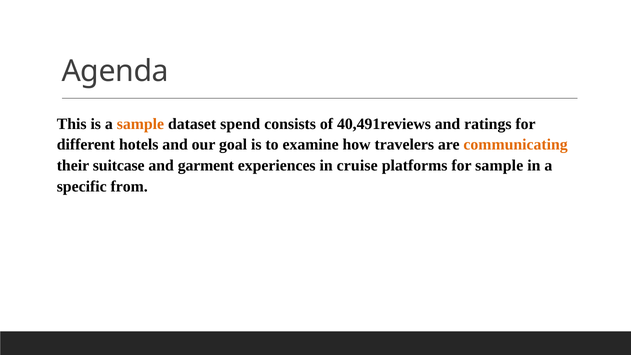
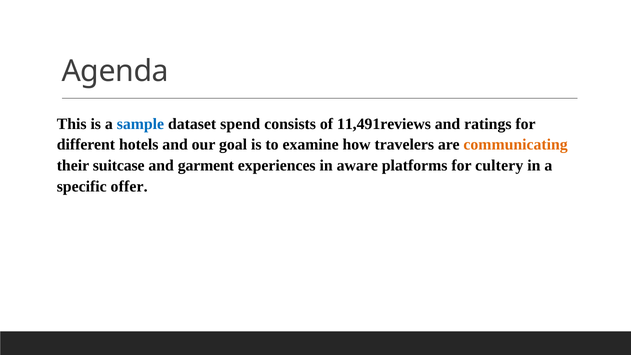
sample at (140, 124) colour: orange -> blue
40,491reviews: 40,491reviews -> 11,491reviews
cruise: cruise -> aware
for sample: sample -> cultery
from: from -> offer
